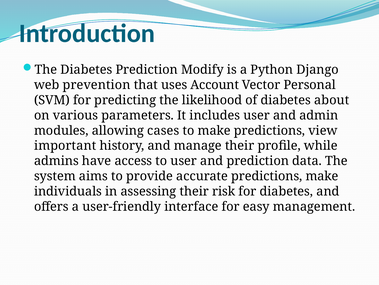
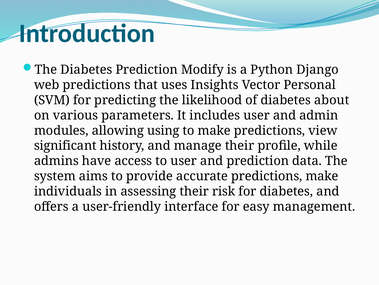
web prevention: prevention -> predictions
Account: Account -> Insights
cases: cases -> using
important: important -> significant
